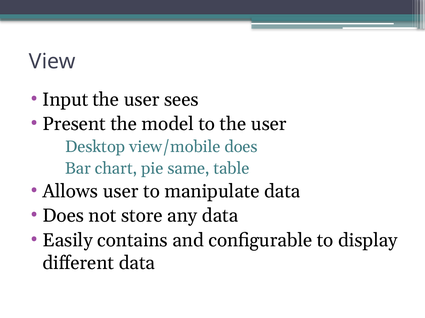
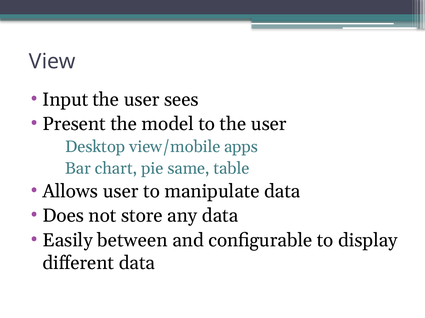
view/mobile does: does -> apps
contains: contains -> between
